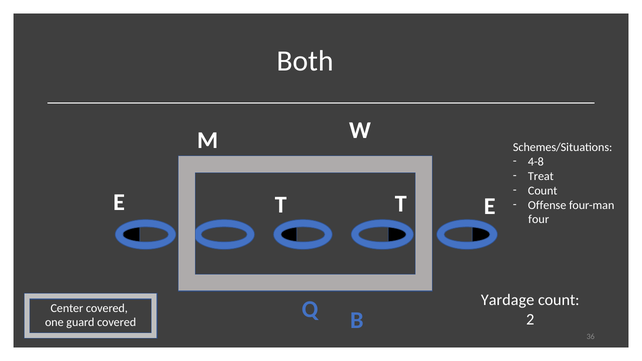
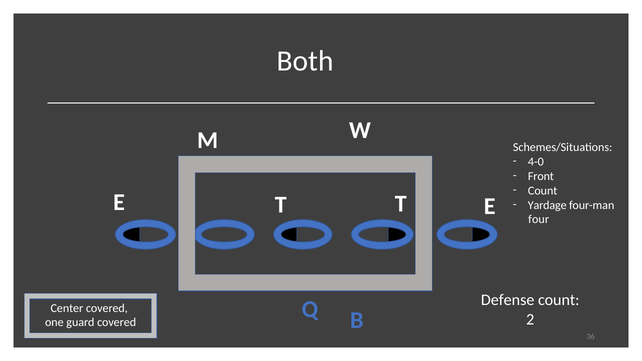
4-8: 4-8 -> 4-0
Treat: Treat -> Front
Offense: Offense -> Yardage
Yardage: Yardage -> Defense
